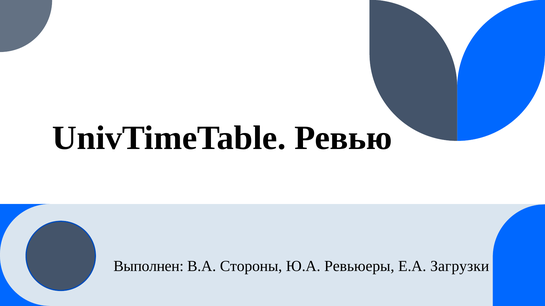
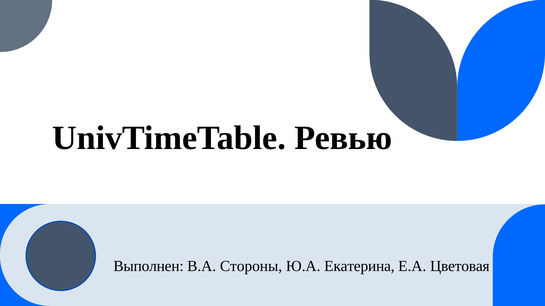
Ревьюеры: Ревьюеры -> Екатерина
Загрузки: Загрузки -> Цветовая
